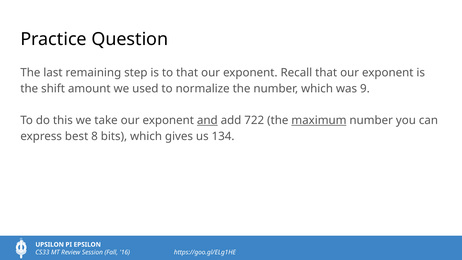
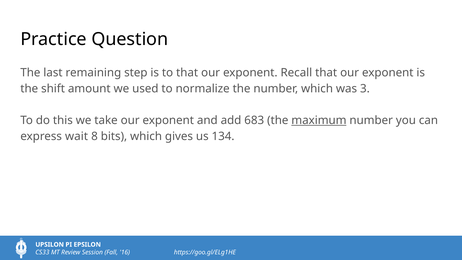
9: 9 -> 3
and underline: present -> none
722: 722 -> 683
best: best -> wait
